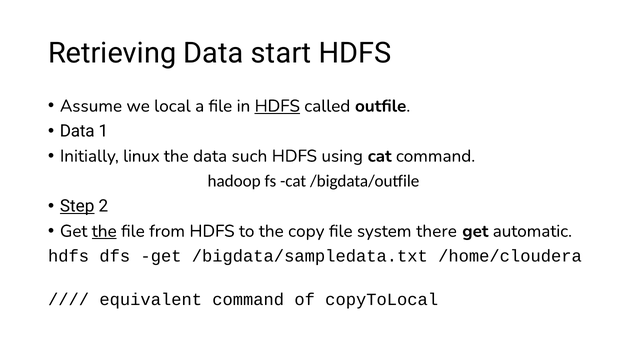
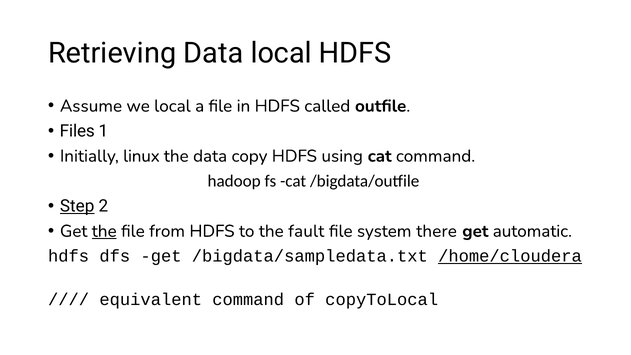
Data start: start -> local
HDFS at (277, 106) underline: present -> none
Data at (77, 131): Data -> Files
such: such -> copy
copy: copy -> fault
/home/cloudera underline: none -> present
